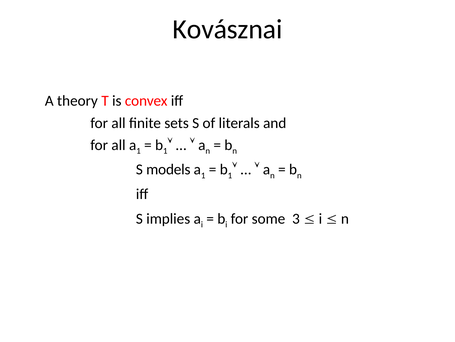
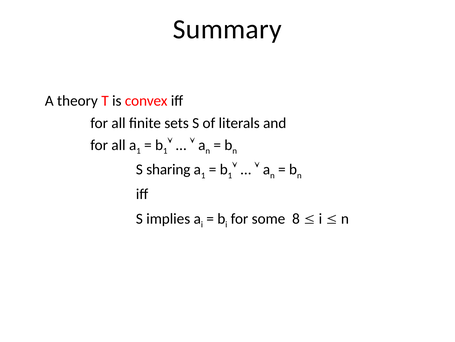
Kovásznai: Kovásznai -> Summary
models: models -> sharing
3: 3 -> 8
